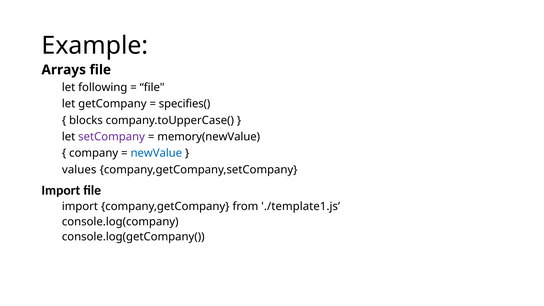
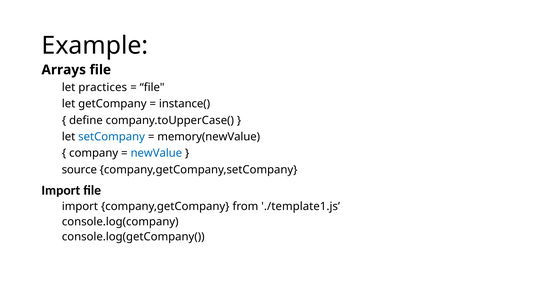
following: following -> practices
specifies(: specifies( -> instance(
blocks: blocks -> define
setCompany colour: purple -> blue
values: values -> source
